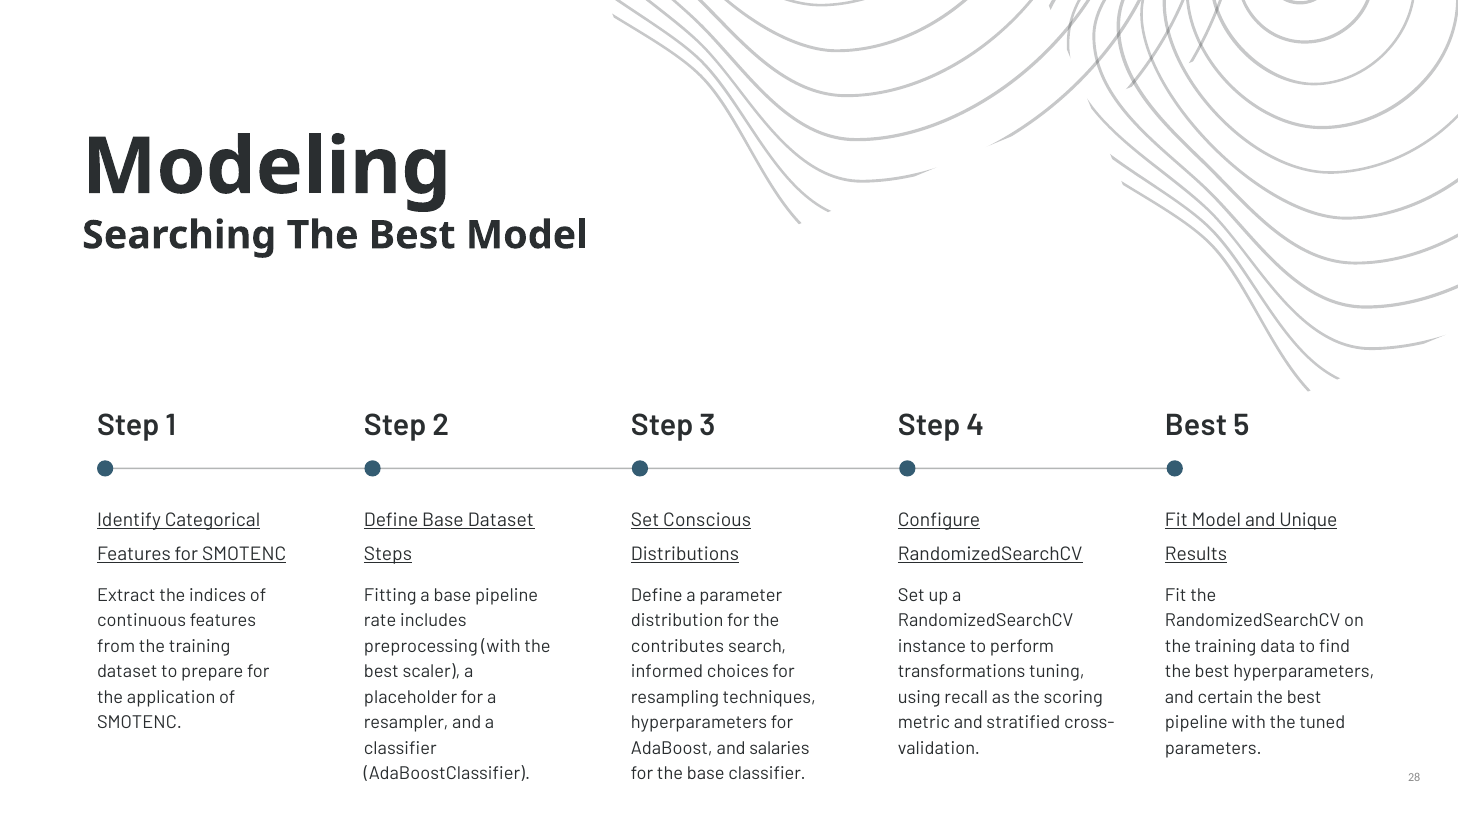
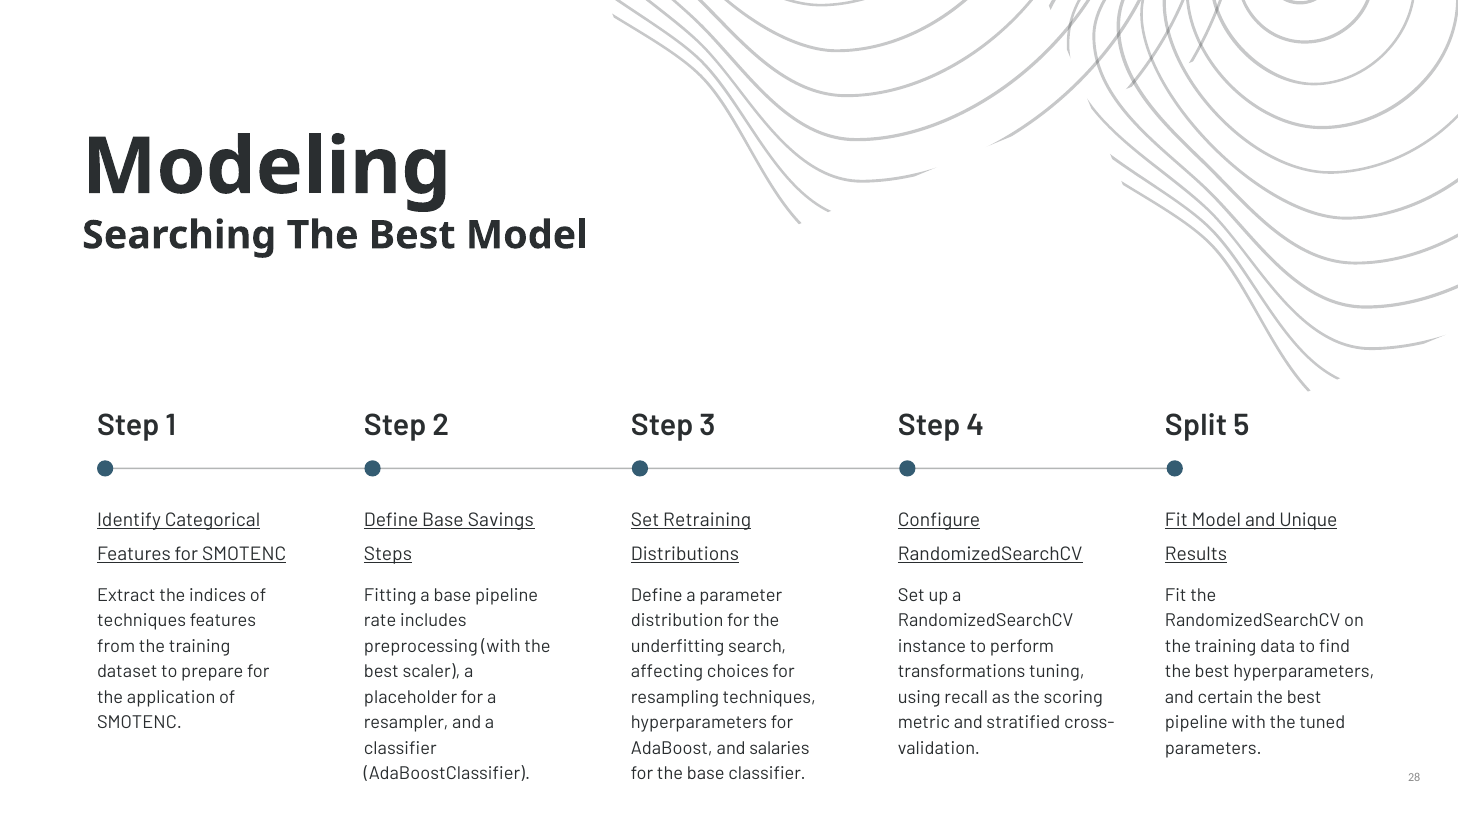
4 Best: Best -> Split
Base Dataset: Dataset -> Savings
Conscious: Conscious -> Retraining
continuous at (142, 621): continuous -> techniques
contributes: contributes -> underfitting
informed: informed -> affecting
